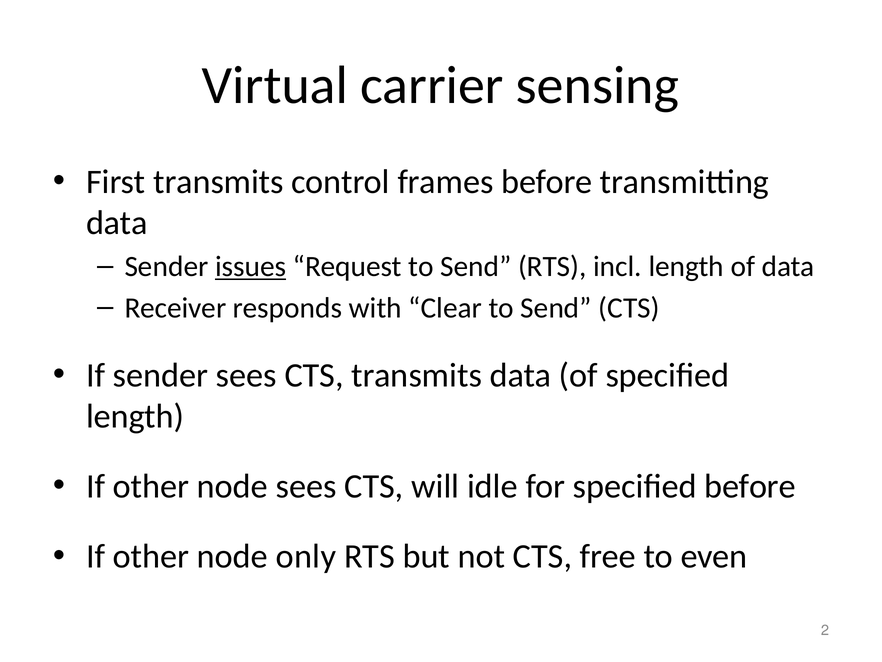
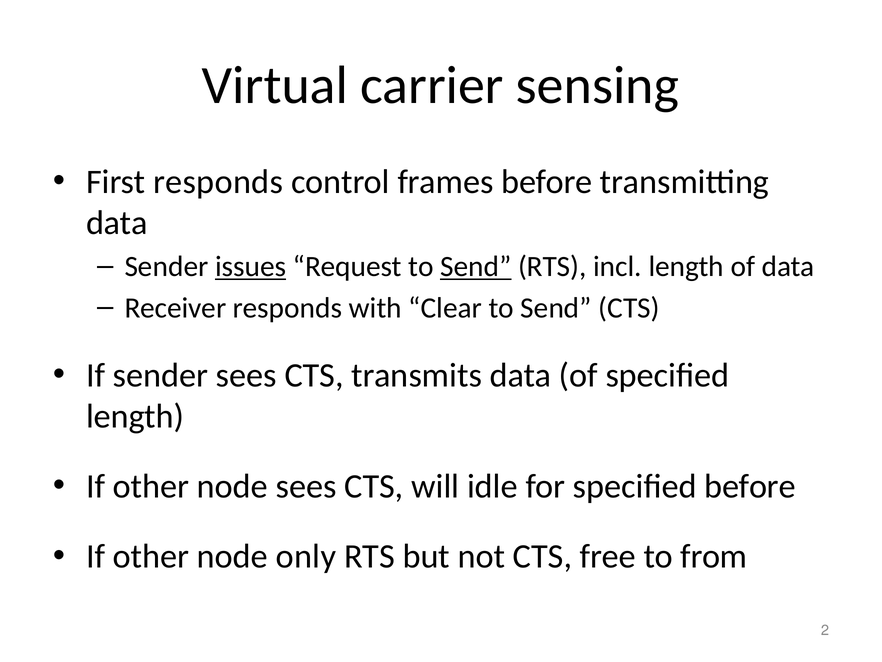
First transmits: transmits -> responds
Send at (476, 266) underline: none -> present
even: even -> from
